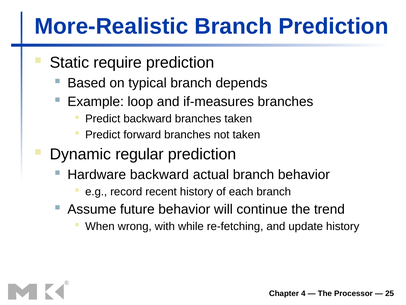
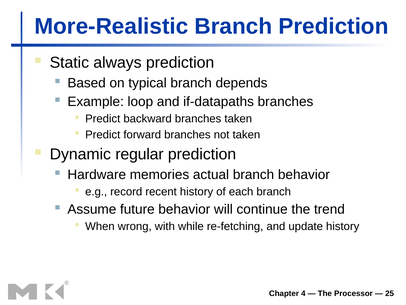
require: require -> always
if-measures: if-measures -> if-datapaths
Hardware backward: backward -> memories
